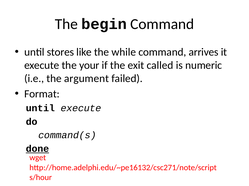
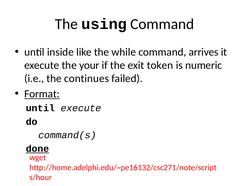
begin: begin -> using
stores: stores -> inside
called: called -> token
argument: argument -> continues
Format underline: none -> present
